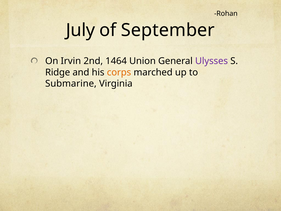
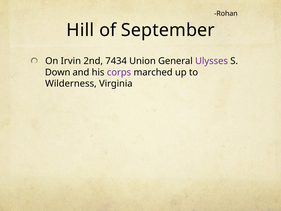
July: July -> Hill
1464: 1464 -> 7434
Ridge: Ridge -> Down
corps colour: orange -> purple
Submarine: Submarine -> Wilderness
